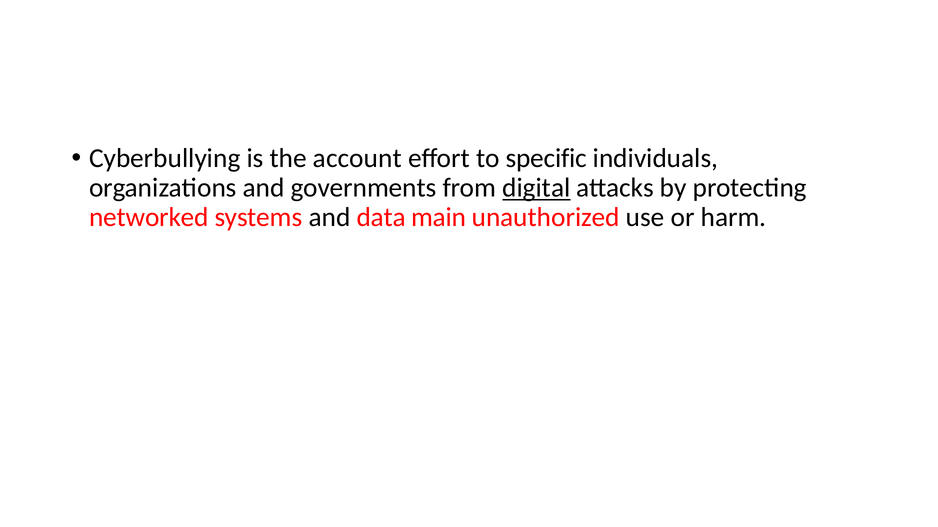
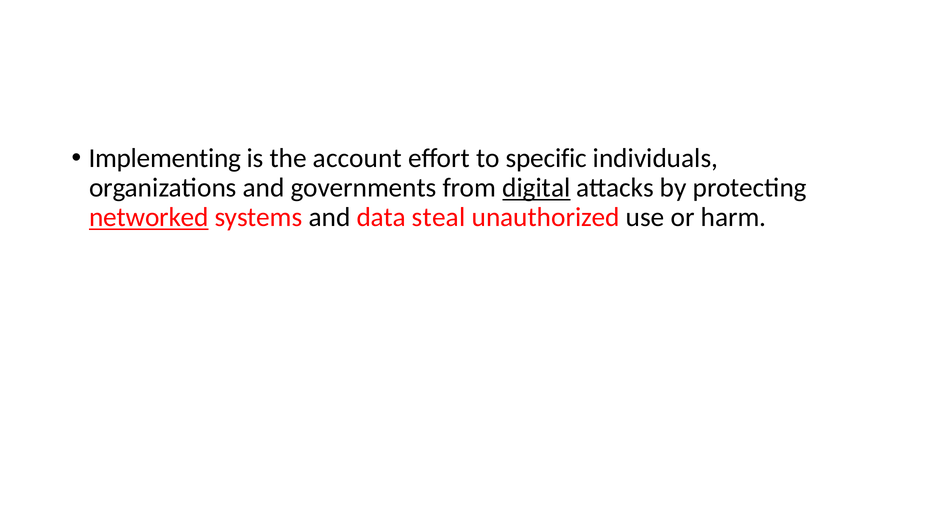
Cyberbullying: Cyberbullying -> Implementing
networked underline: none -> present
main: main -> steal
